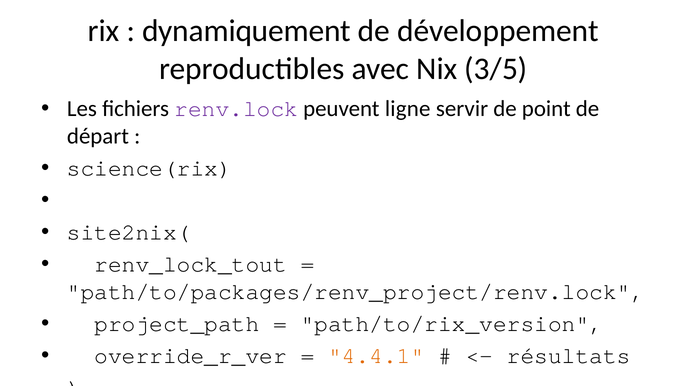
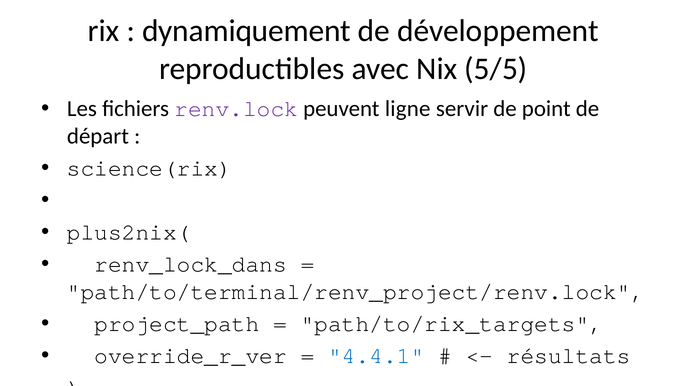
3/5: 3/5 -> 5/5
site2nix(: site2nix( -> plus2nix(
renv_lock_tout: renv_lock_tout -> renv_lock_dans
path/to/packages/renv_project/renv.lock: path/to/packages/renv_project/renv.lock -> path/to/terminal/renv_project/renv.lock
path/to/rix_version: path/to/rix_version -> path/to/rix_targets
4.4.1 colour: orange -> blue
